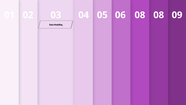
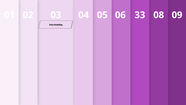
06 08: 08 -> 33
